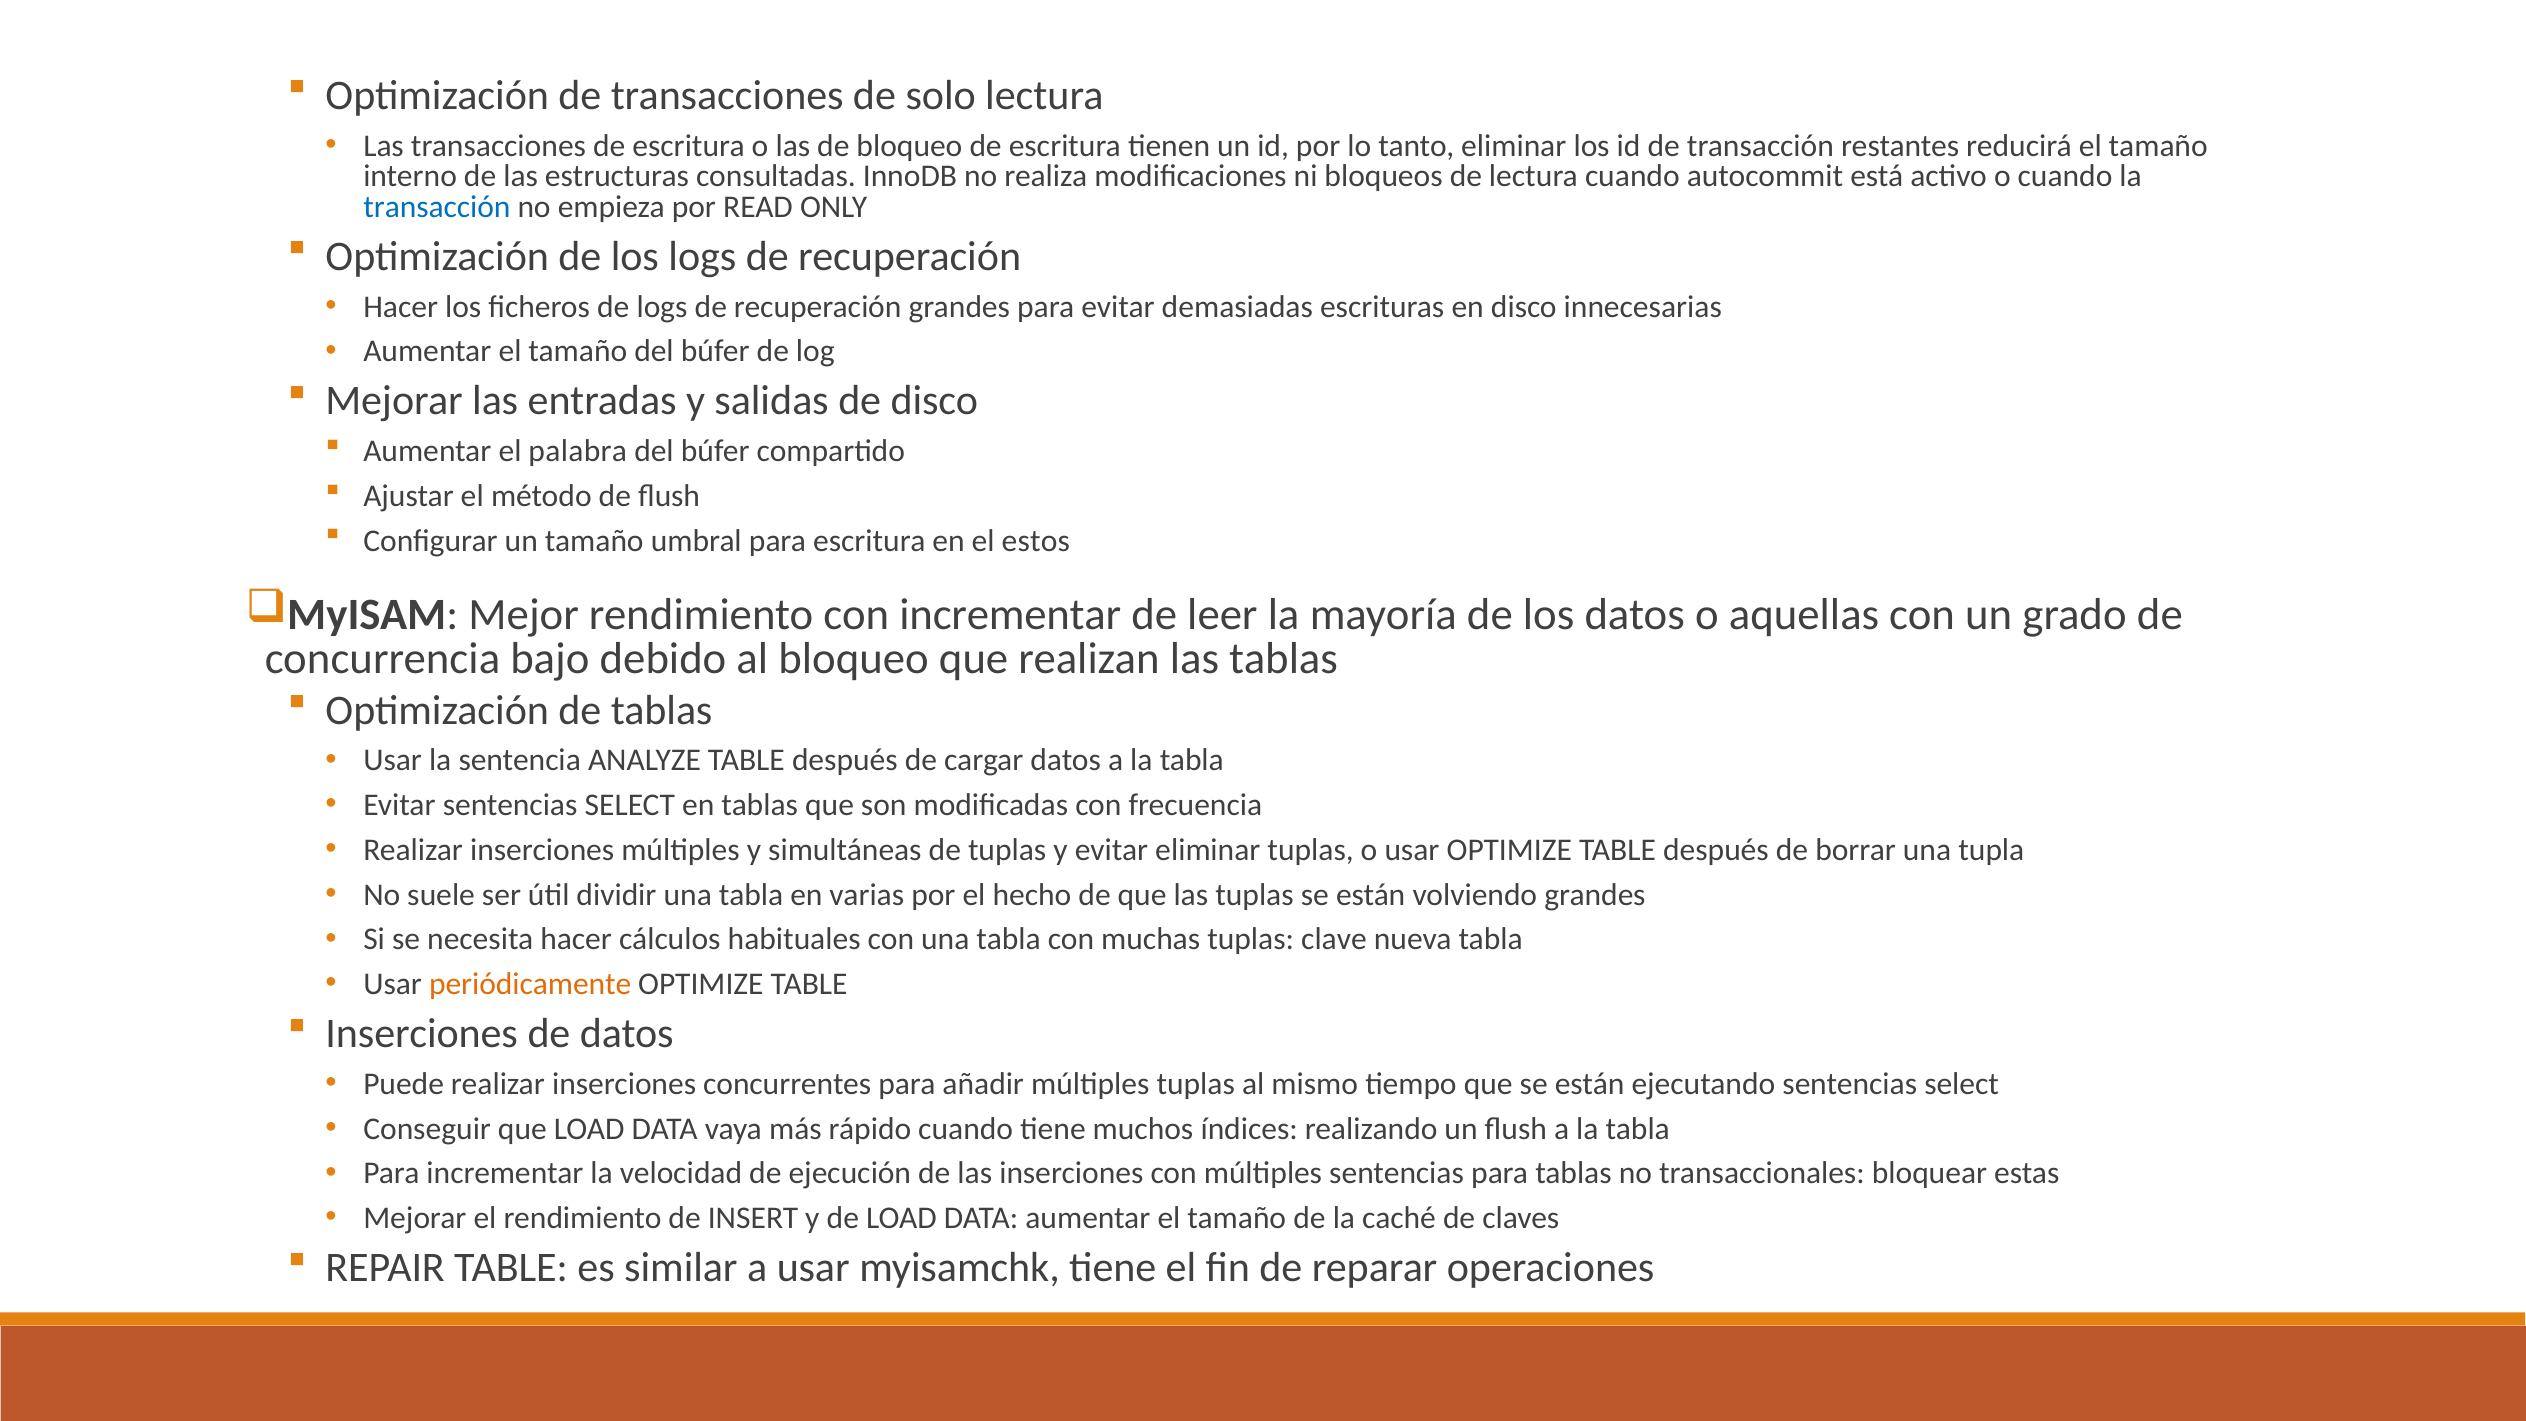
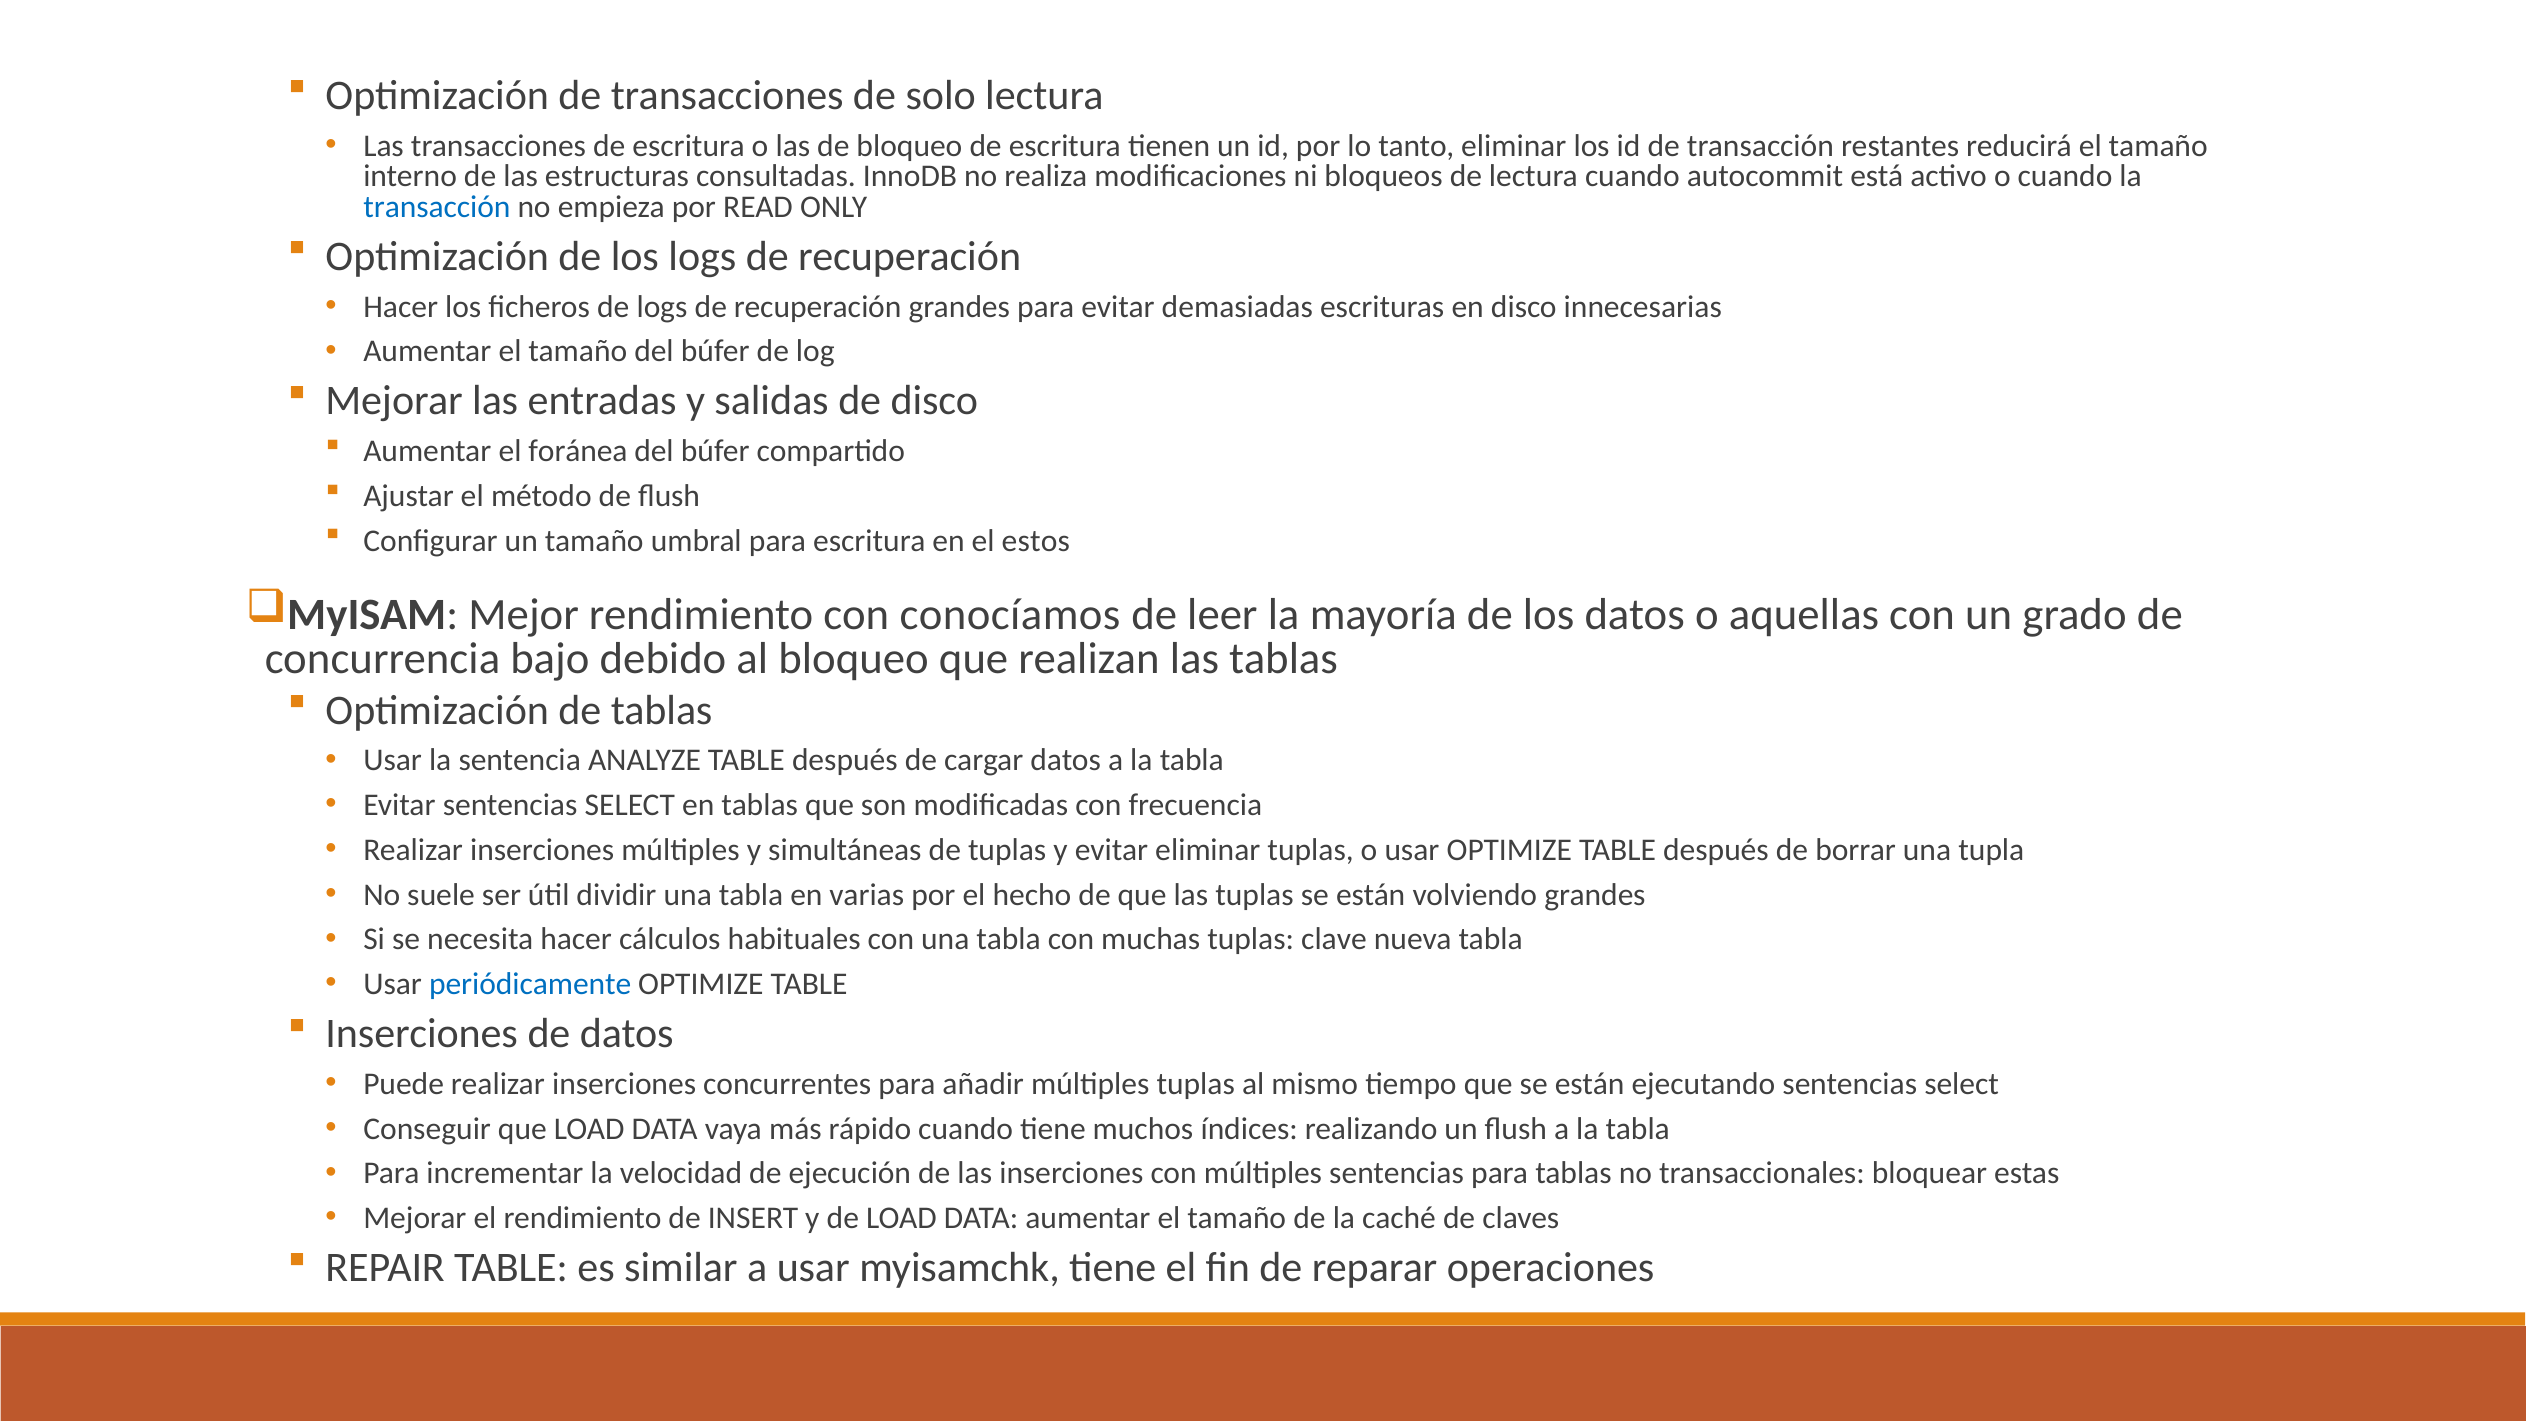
palabra: palabra -> foránea
con incrementar: incrementar -> conocíamos
periódicamente colour: orange -> blue
